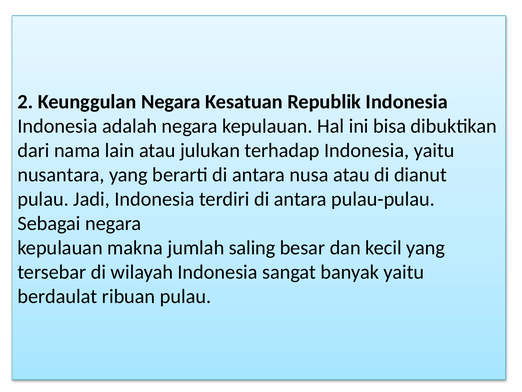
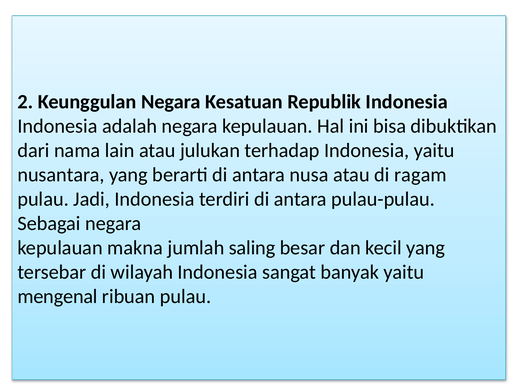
dianut: dianut -> ragam
berdaulat: berdaulat -> mengenal
